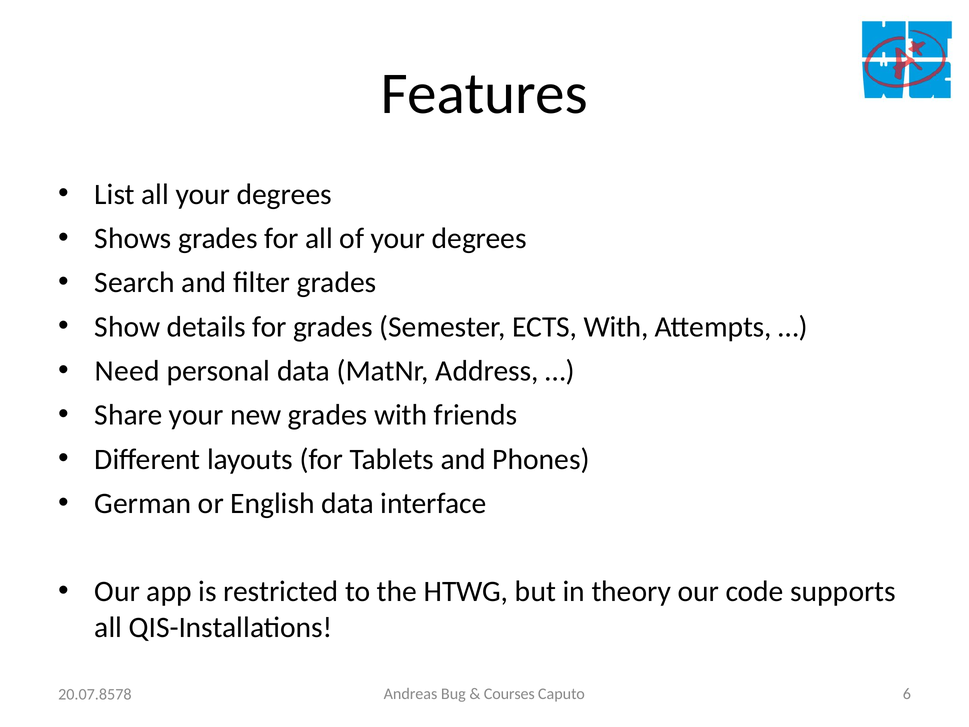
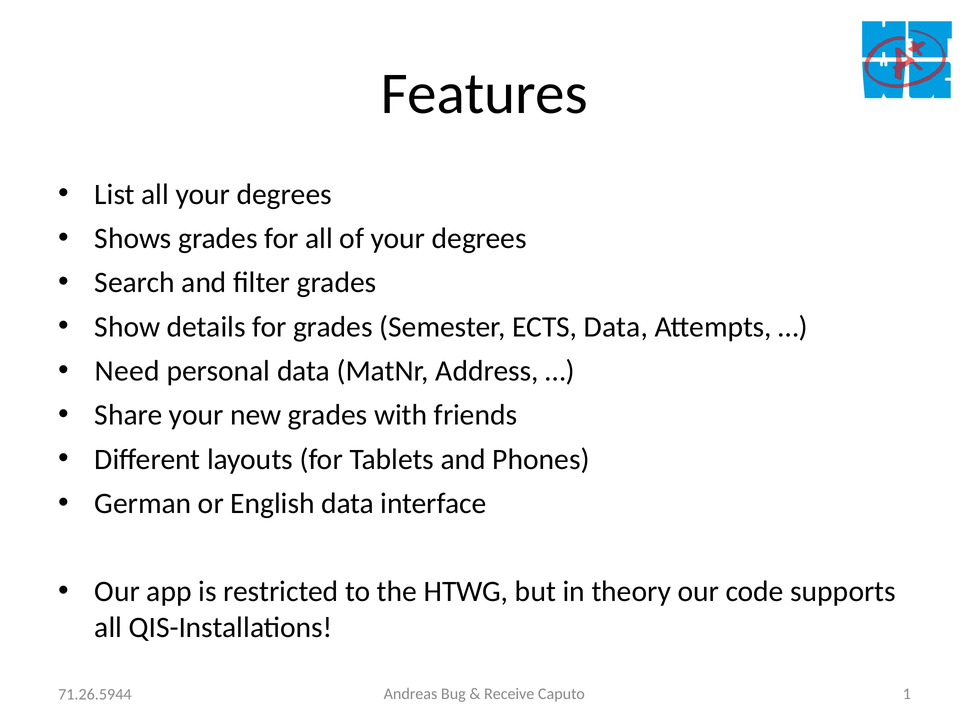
ECTS With: With -> Data
Courses: Courses -> Receive
6: 6 -> 1
20.07.8578: 20.07.8578 -> 71.26.5944
